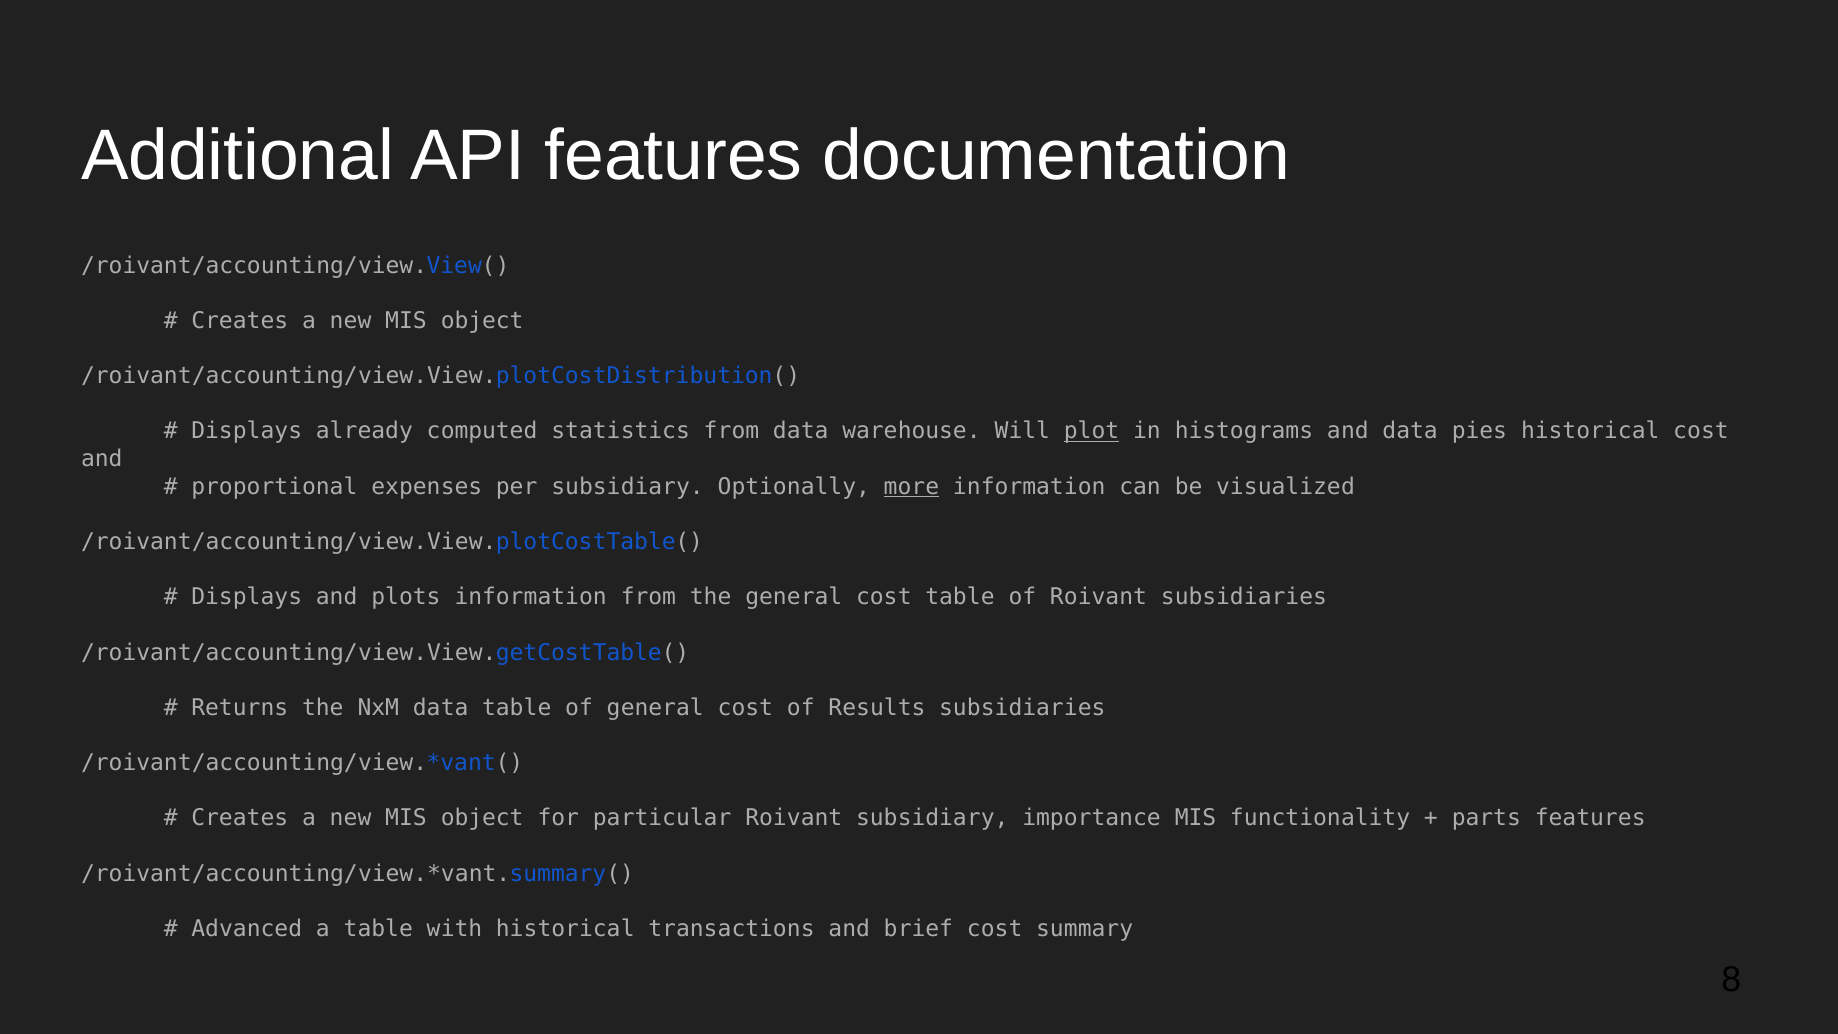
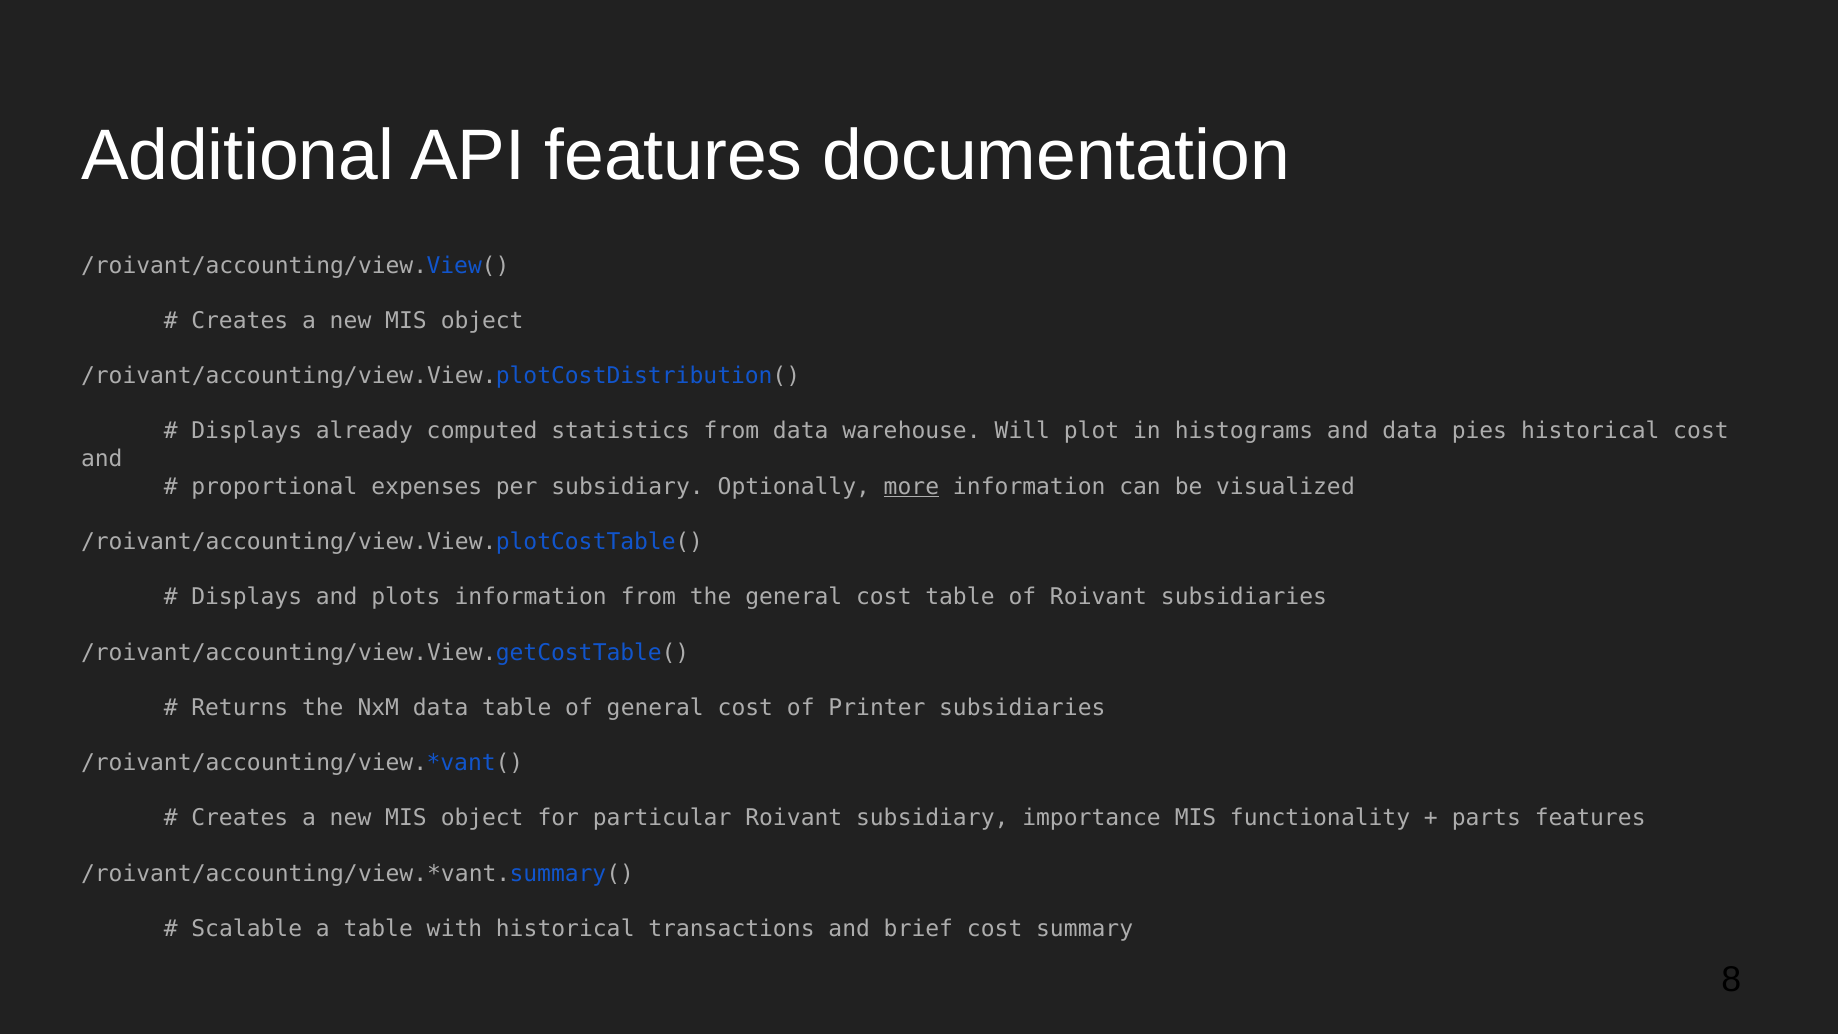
plot underline: present -> none
Results: Results -> Printer
Advanced: Advanced -> Scalable
